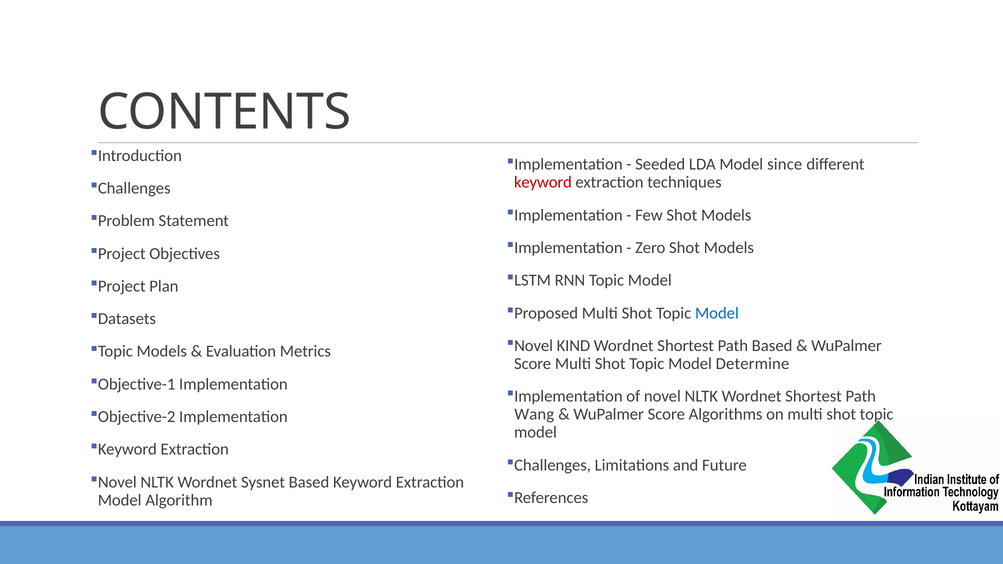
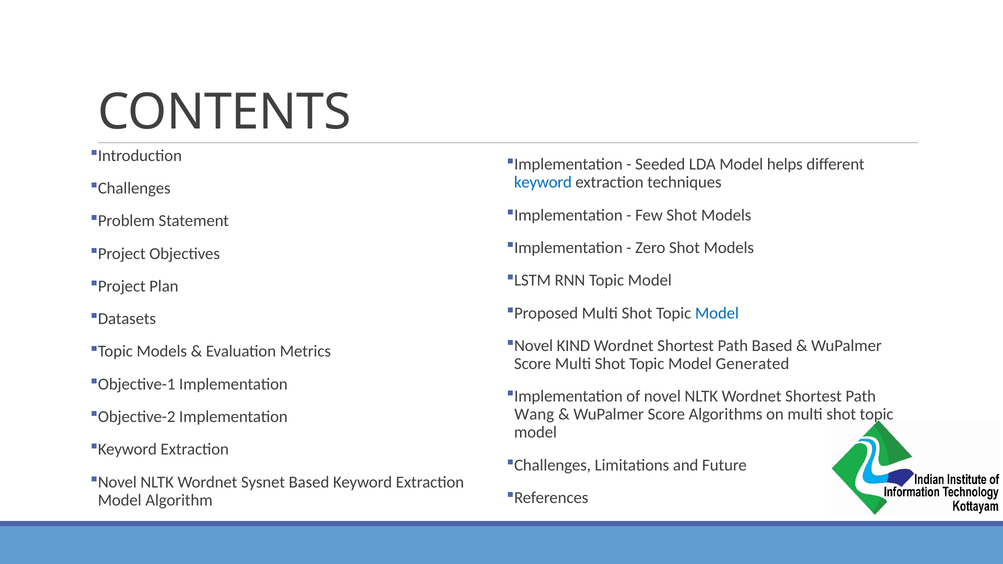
since: since -> helps
keyword at (543, 183) colour: red -> blue
Determine: Determine -> Generated
